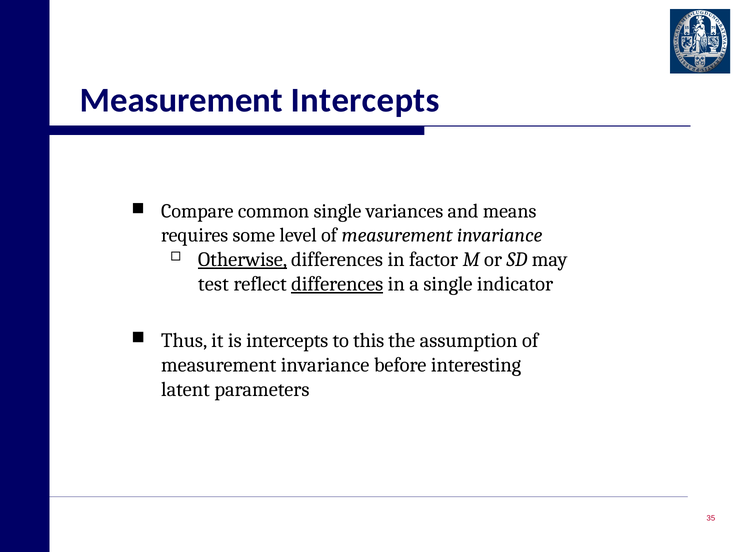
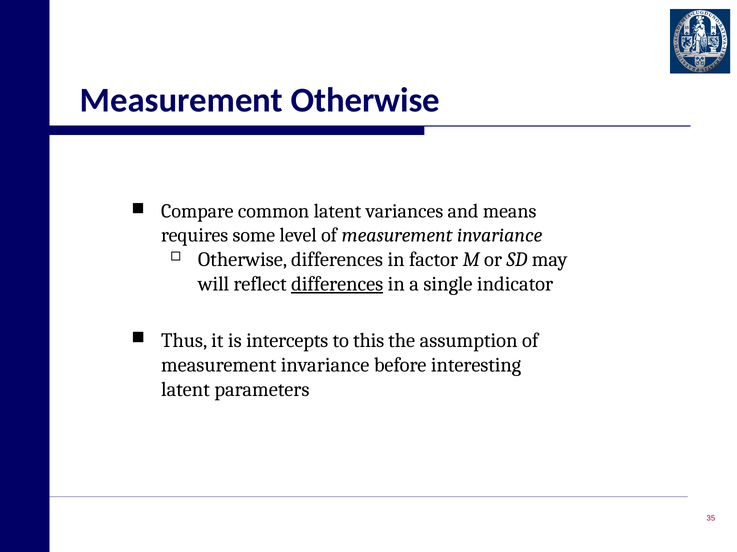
Measurement Intercepts: Intercepts -> Otherwise
common single: single -> latent
Otherwise at (243, 260) underline: present -> none
test: test -> will
